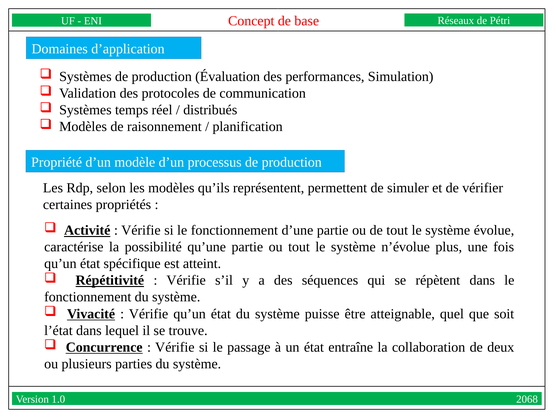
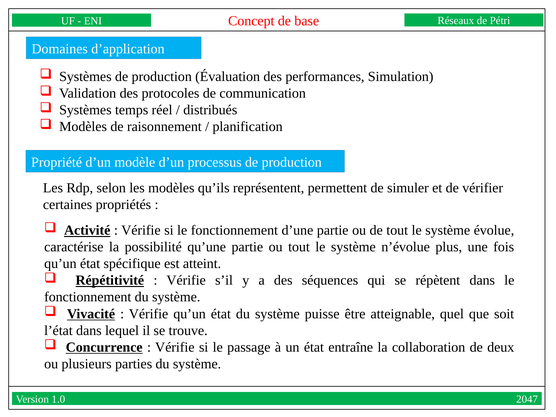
2068: 2068 -> 2047
